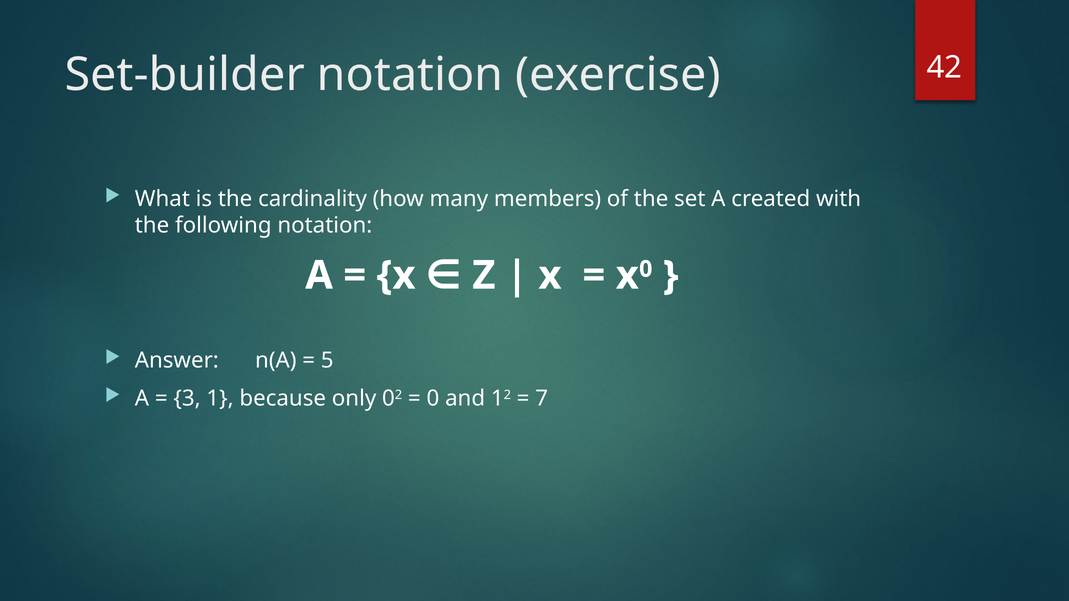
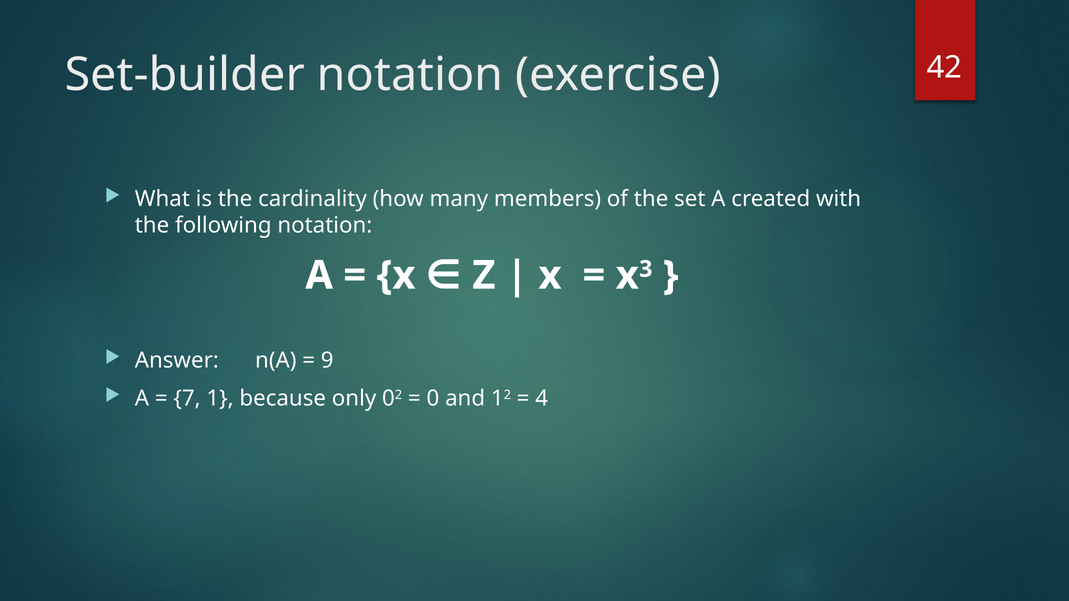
0 at (646, 269): 0 -> 3
5: 5 -> 9
3: 3 -> 7
7: 7 -> 4
